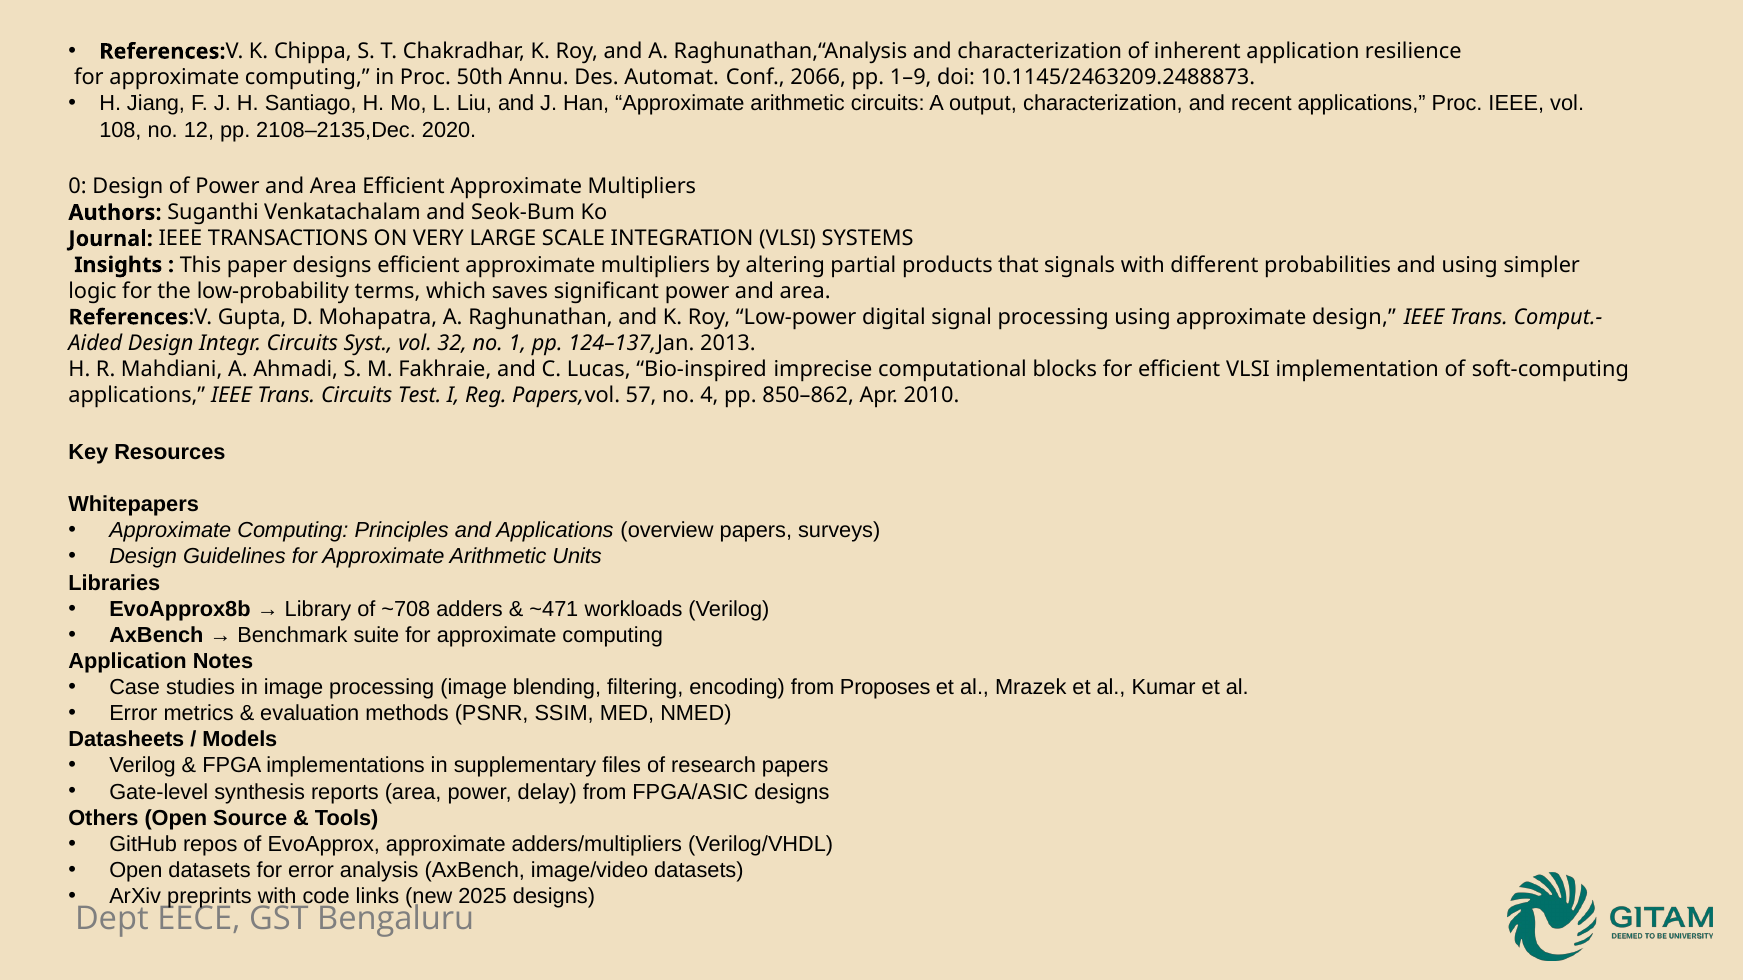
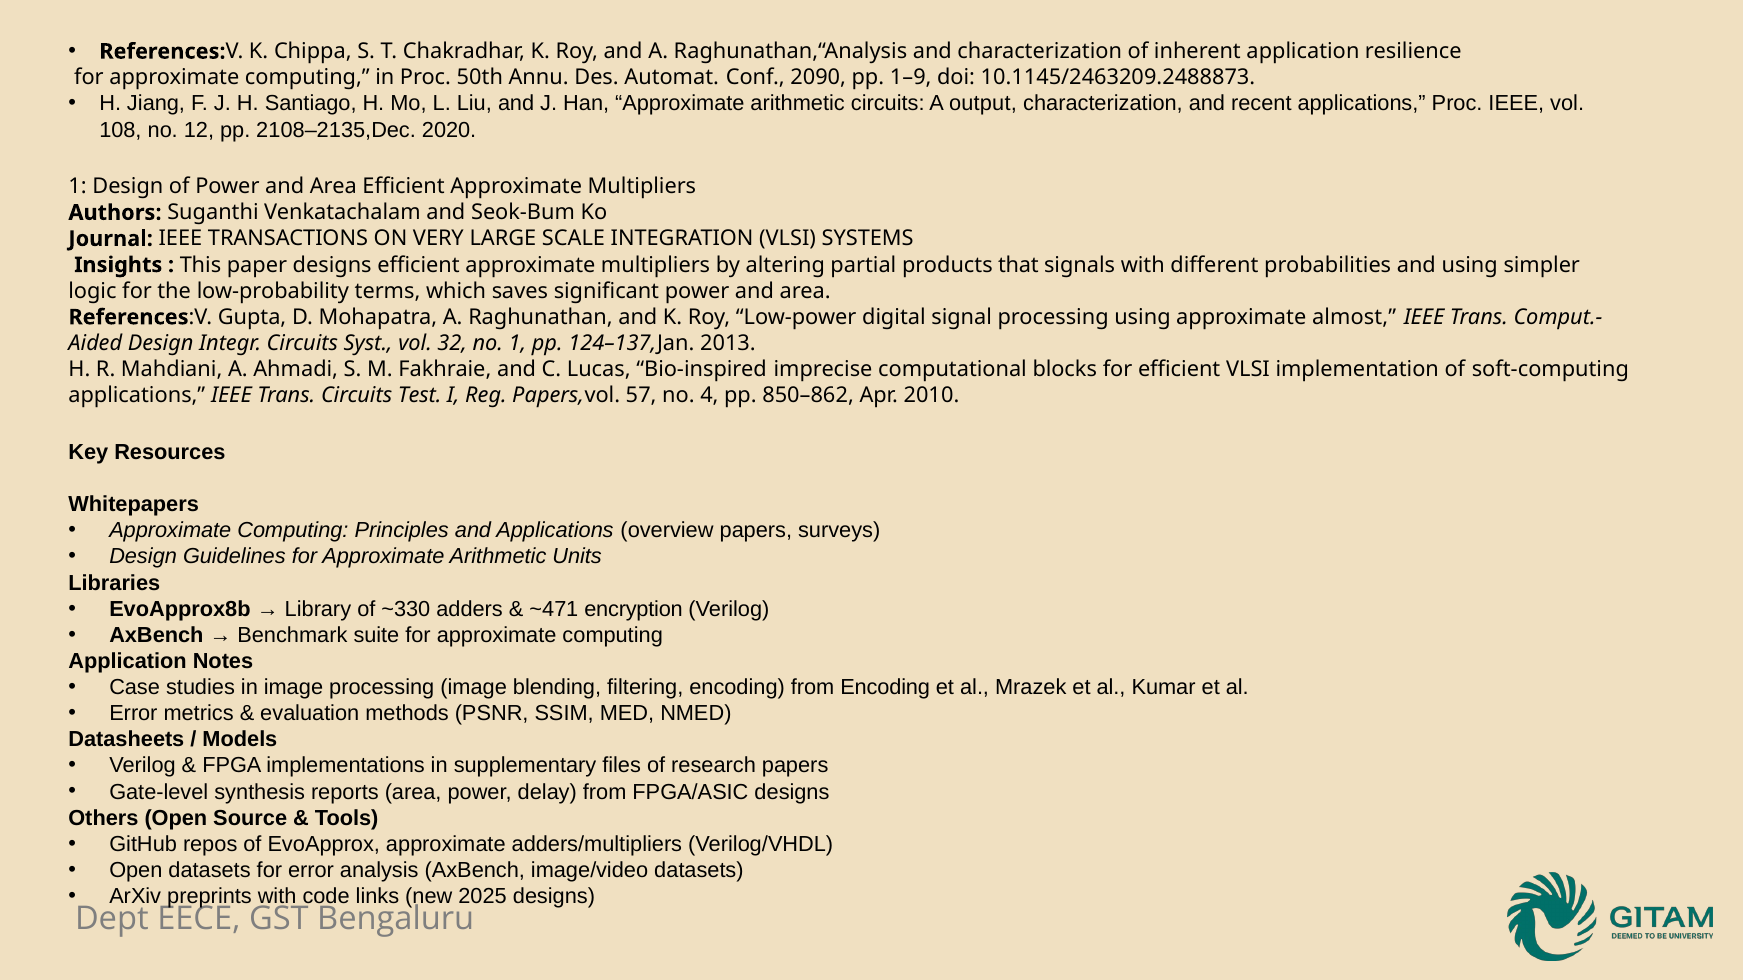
2066: 2066 -> 2090
0 at (78, 187): 0 -> 1
approximate design: design -> almost
~708: ~708 -> ~330
workloads: workloads -> encryption
from Proposes: Proposes -> Encoding
